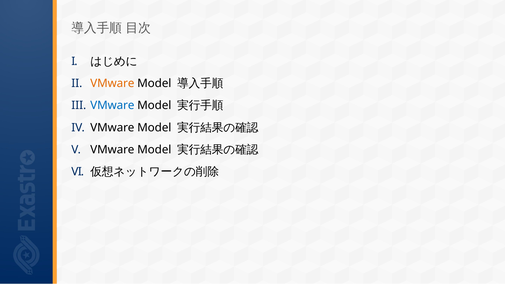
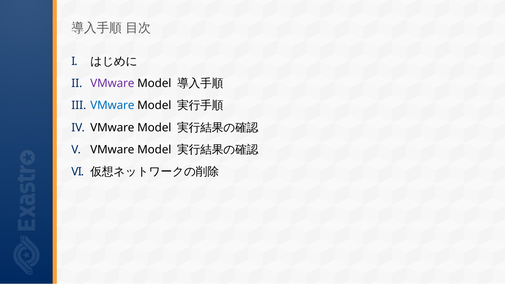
VMware at (112, 83) colour: orange -> purple
